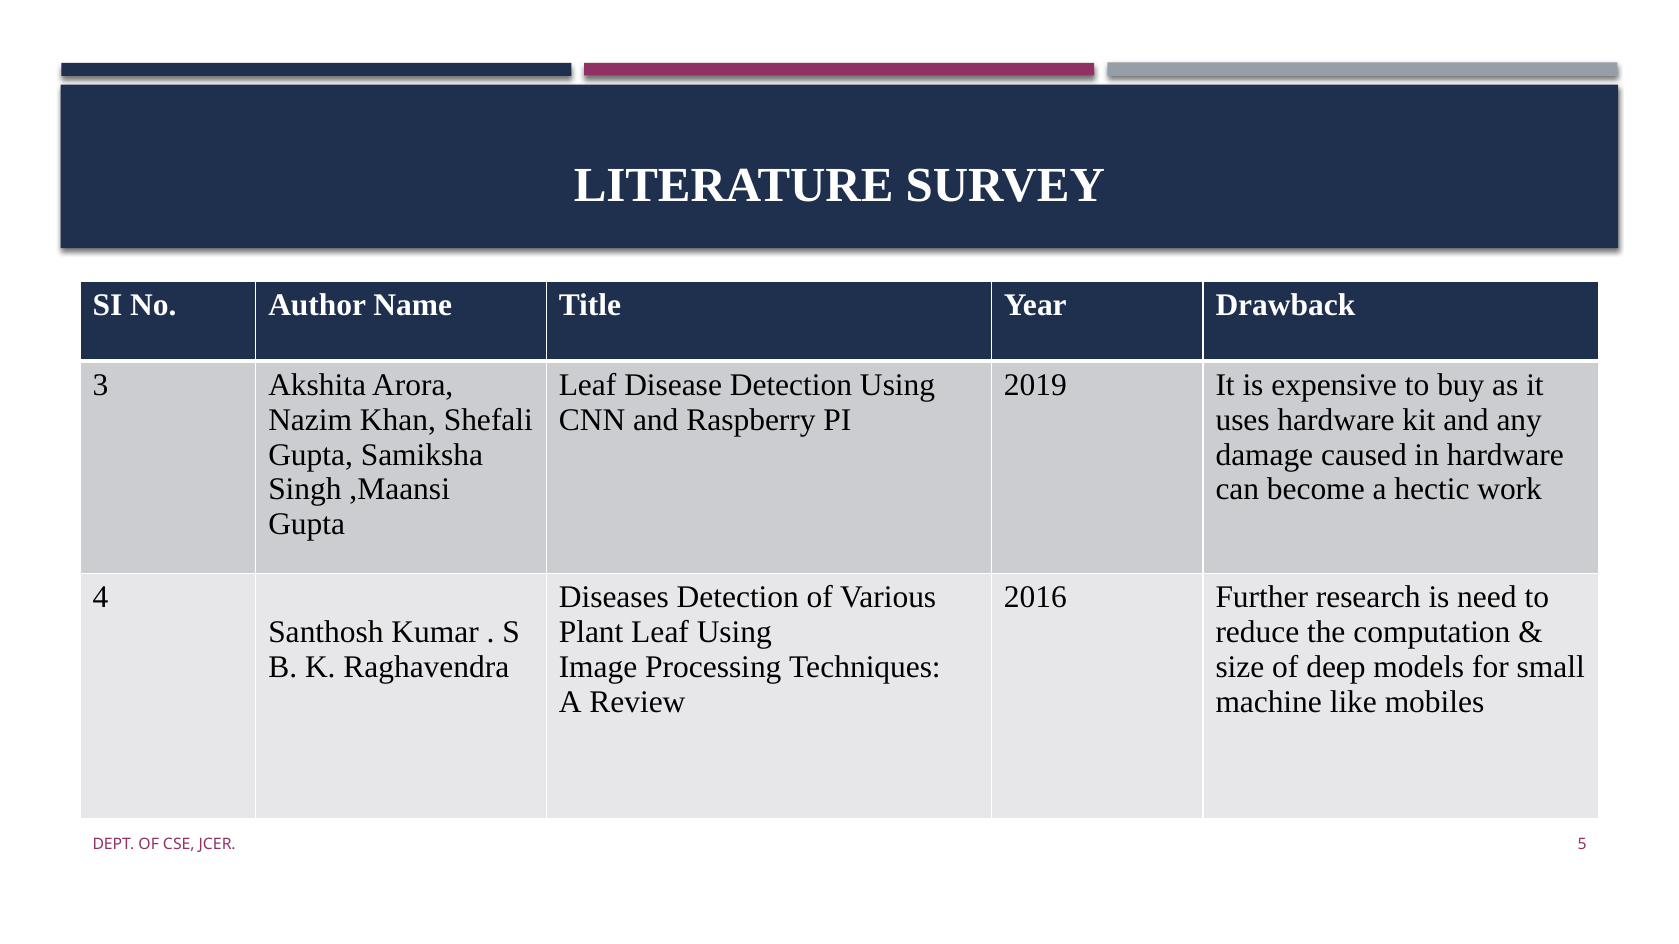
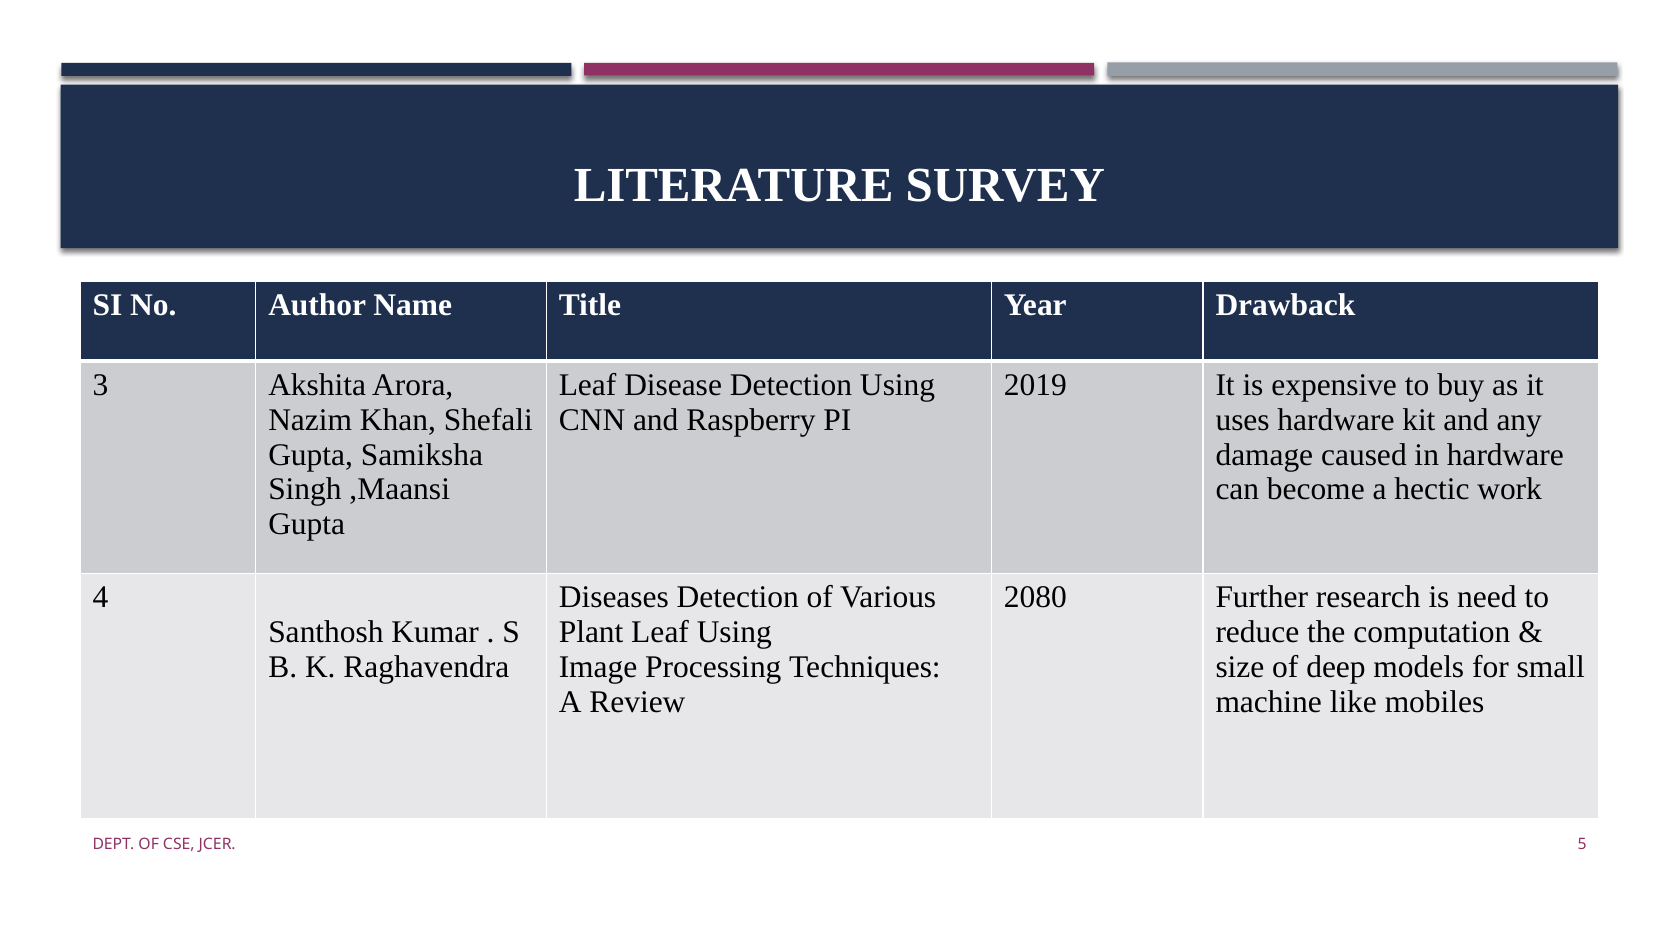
2016: 2016 -> 2080
